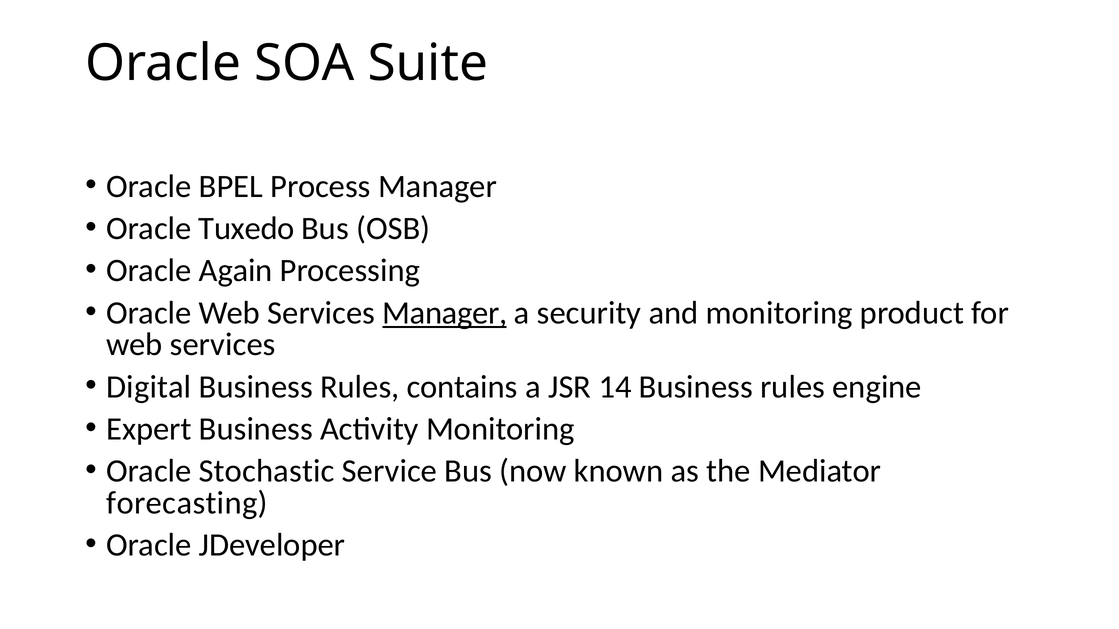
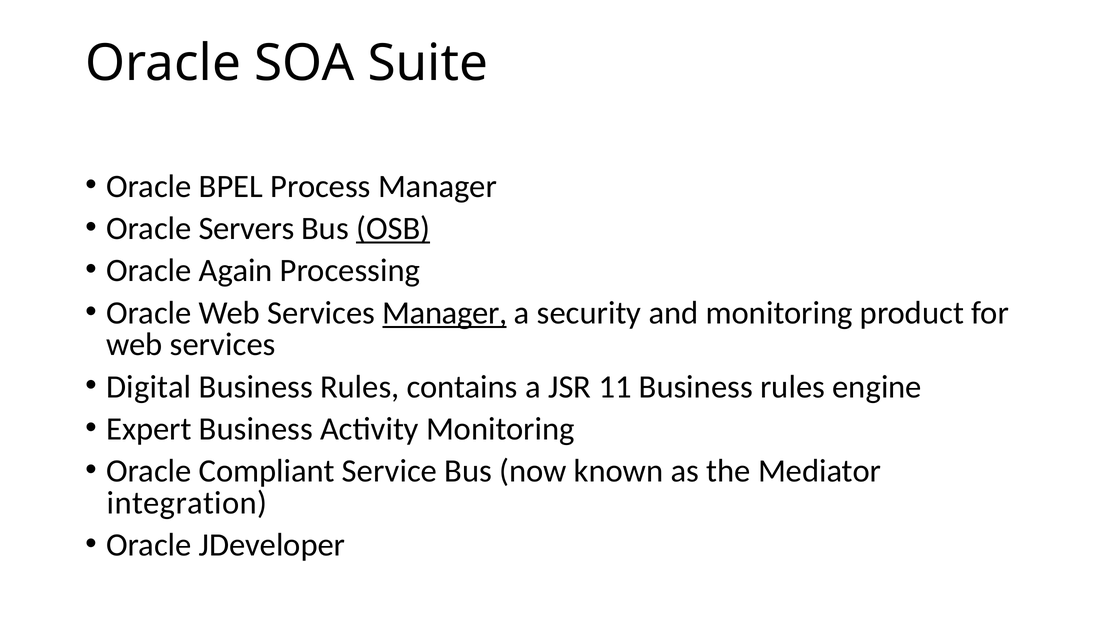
Tuxedo: Tuxedo -> Servers
OSB underline: none -> present
14: 14 -> 11
Stochastic: Stochastic -> Compliant
forecasting: forecasting -> integration
